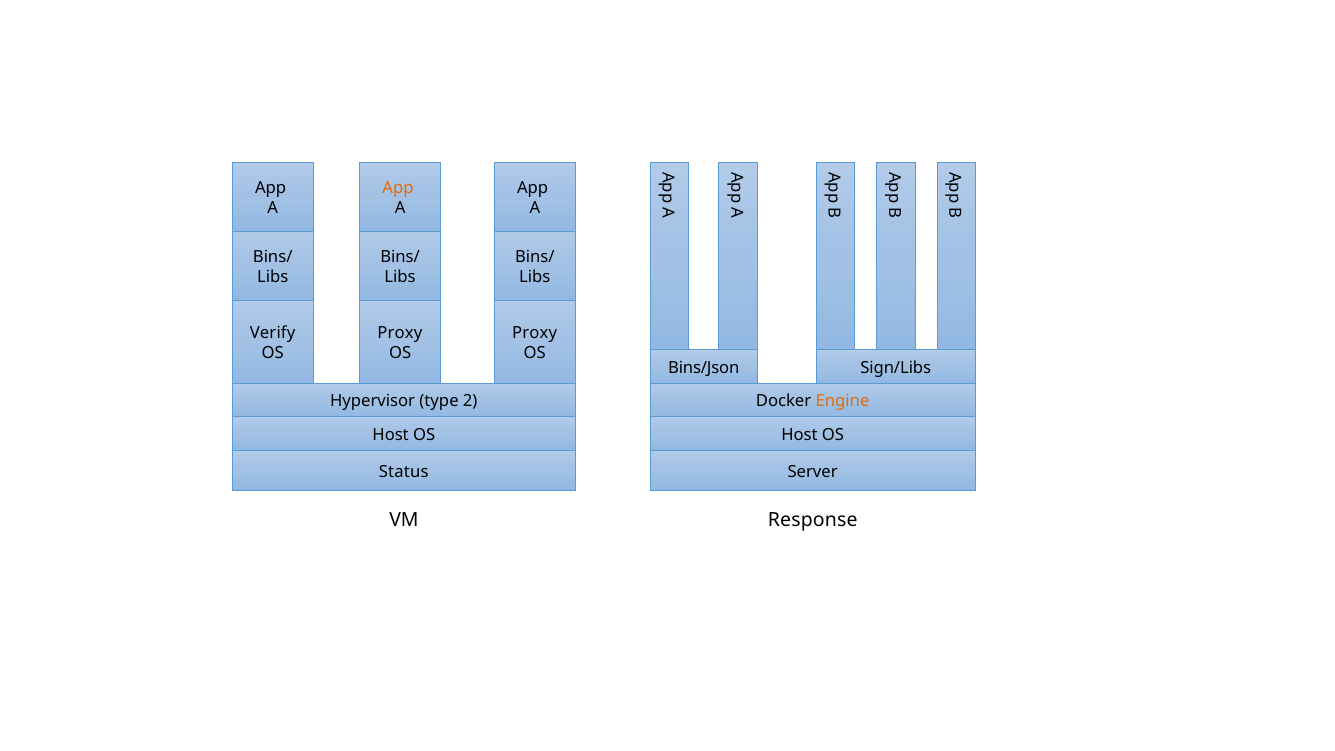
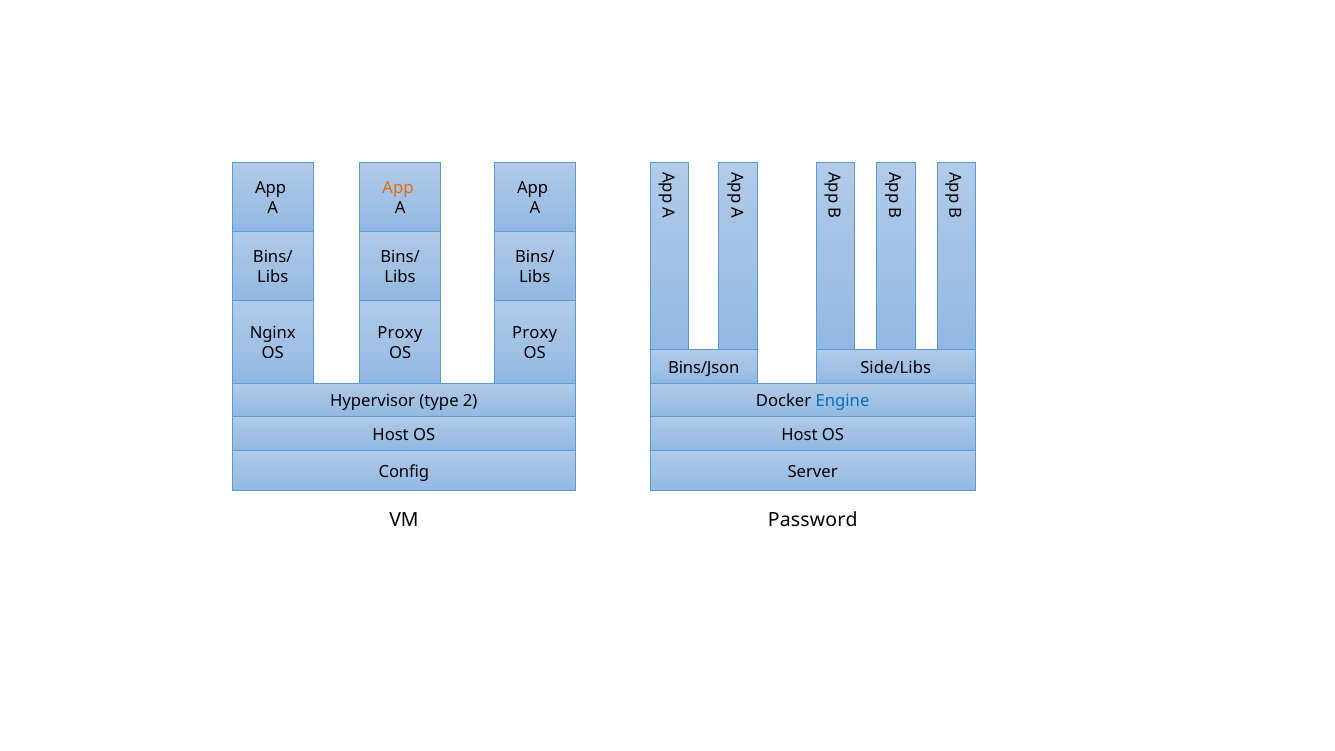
Verify: Verify -> Nginx
Sign/Libs: Sign/Libs -> Side/Libs
Engine colour: orange -> blue
Status: Status -> Config
Response: Response -> Password
